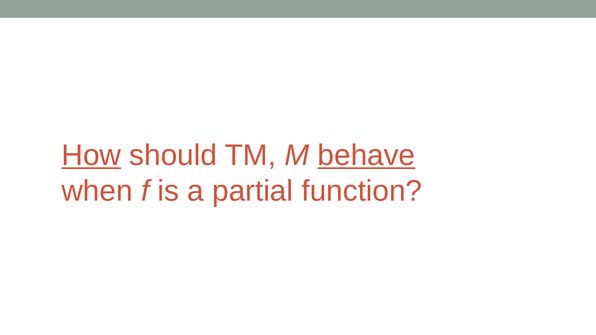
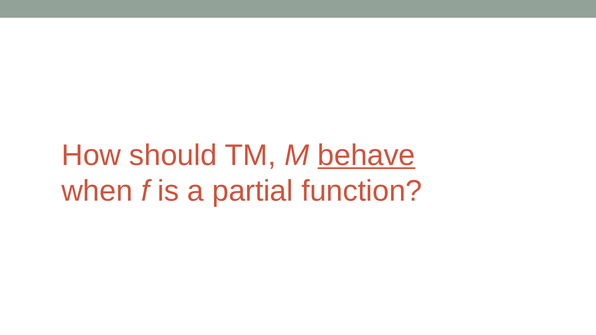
How underline: present -> none
